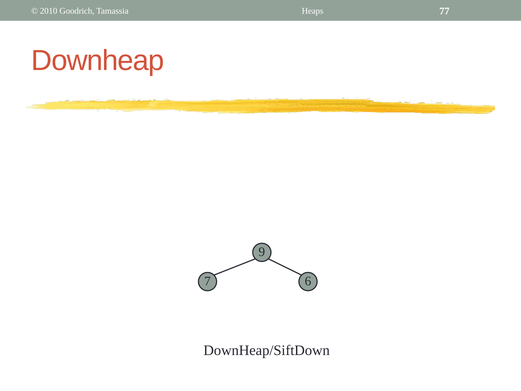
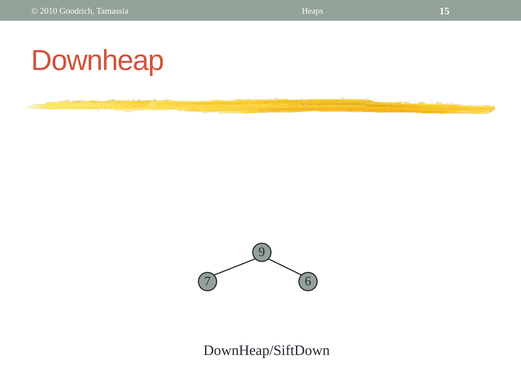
77: 77 -> 15
